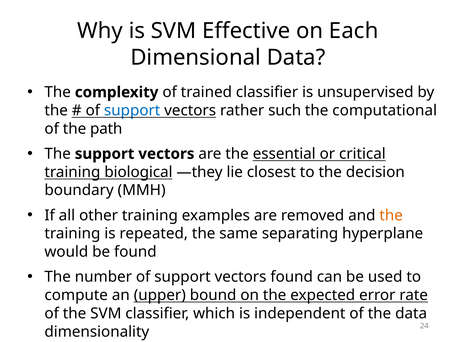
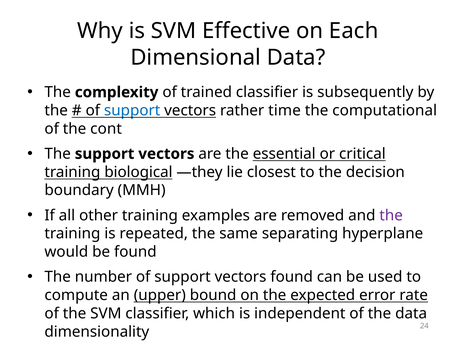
unsupervised: unsupervised -> subsequently
such: such -> time
path: path -> cont
the at (391, 215) colour: orange -> purple
